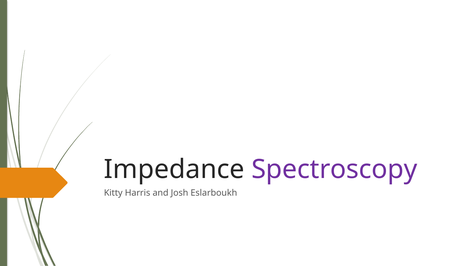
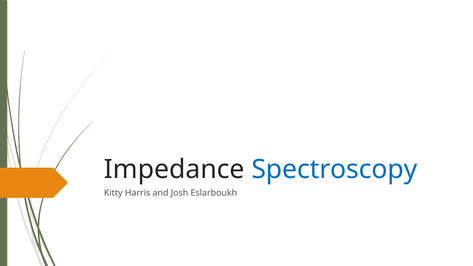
Spectroscopy colour: purple -> blue
